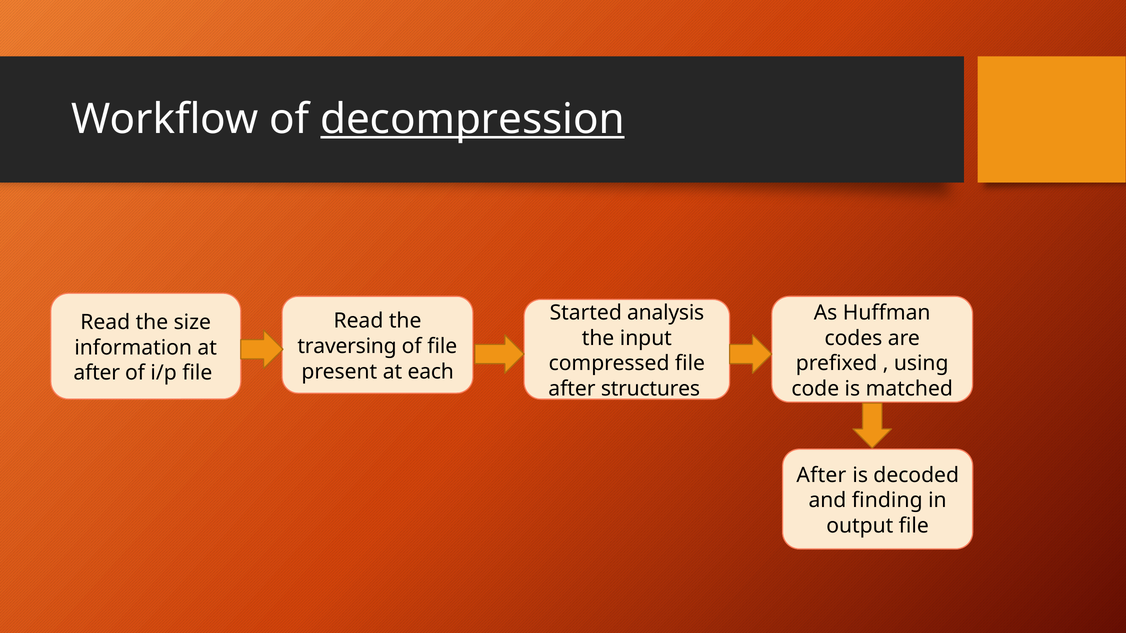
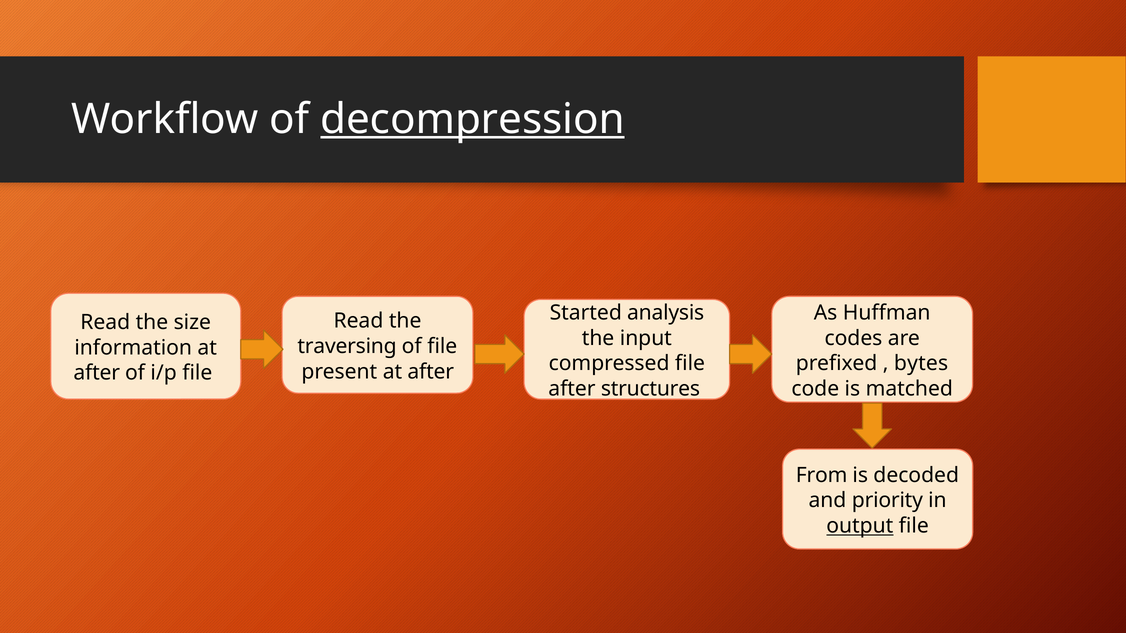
using: using -> bytes
present at each: each -> after
After at (821, 475): After -> From
finding: finding -> priority
output underline: none -> present
